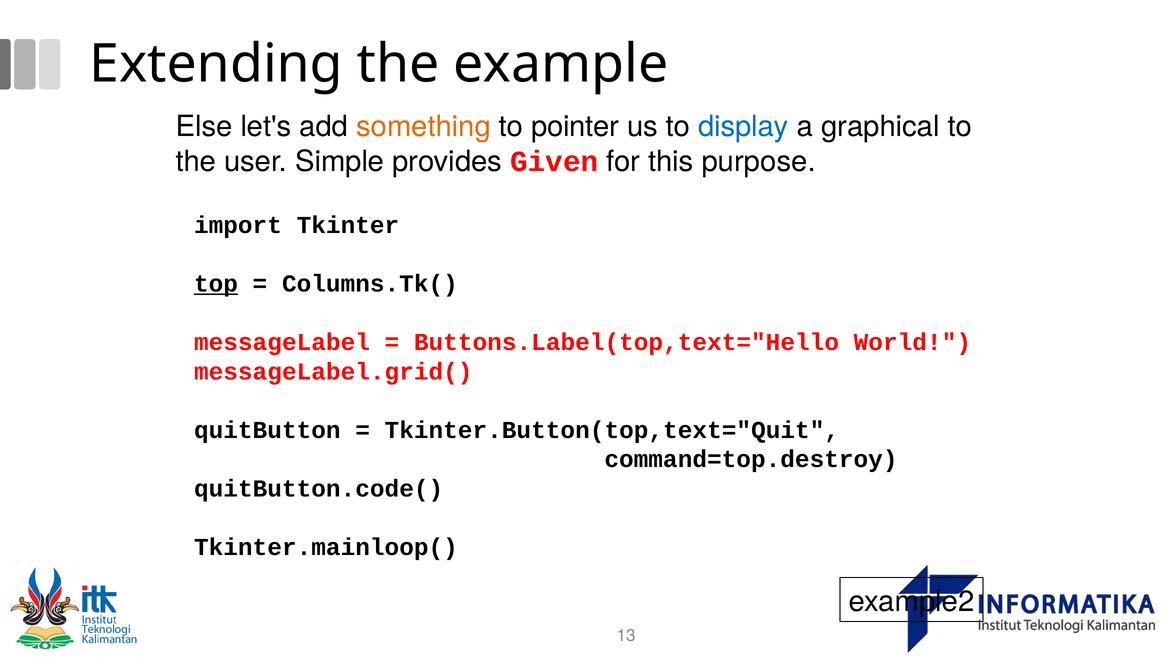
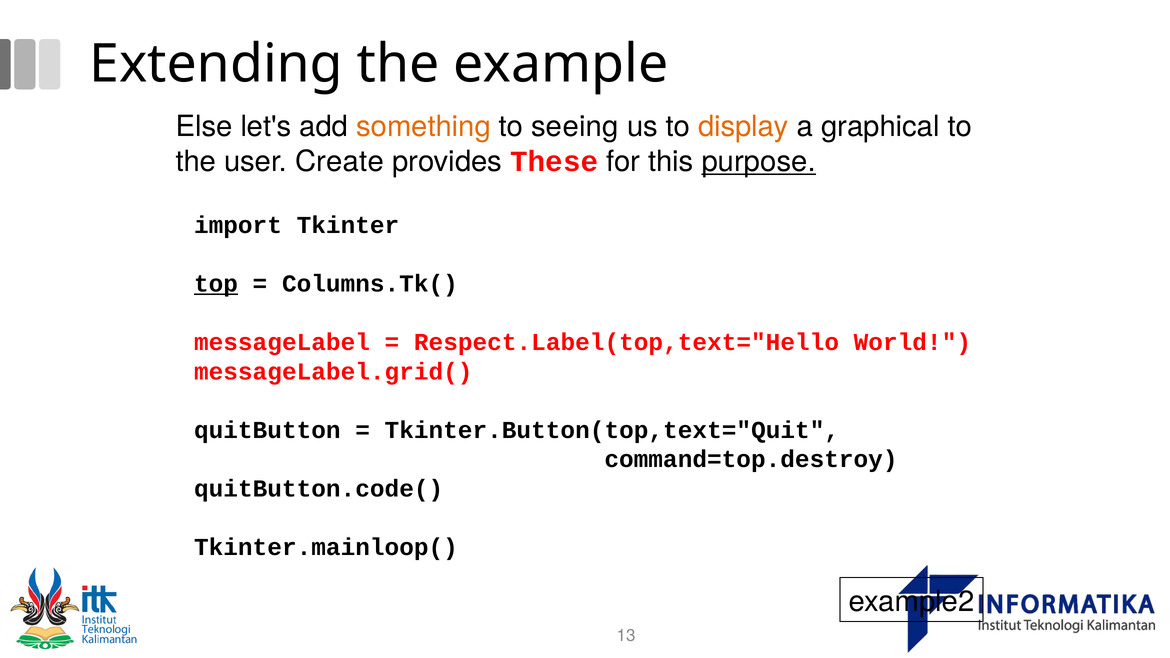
pointer: pointer -> seeing
display colour: blue -> orange
Simple: Simple -> Create
Given: Given -> These
purpose underline: none -> present
Buttons.Label(top,text="Hello: Buttons.Label(top,text="Hello -> Respect.Label(top,text="Hello
